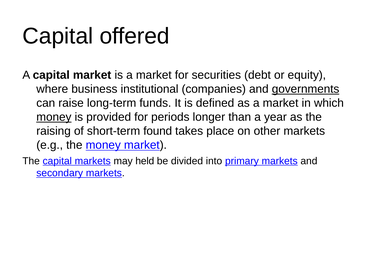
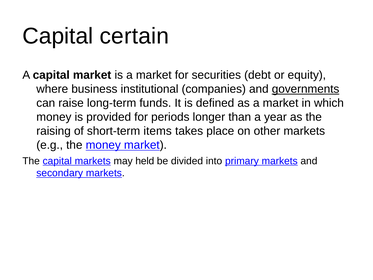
offered: offered -> certain
money at (54, 117) underline: present -> none
found: found -> items
